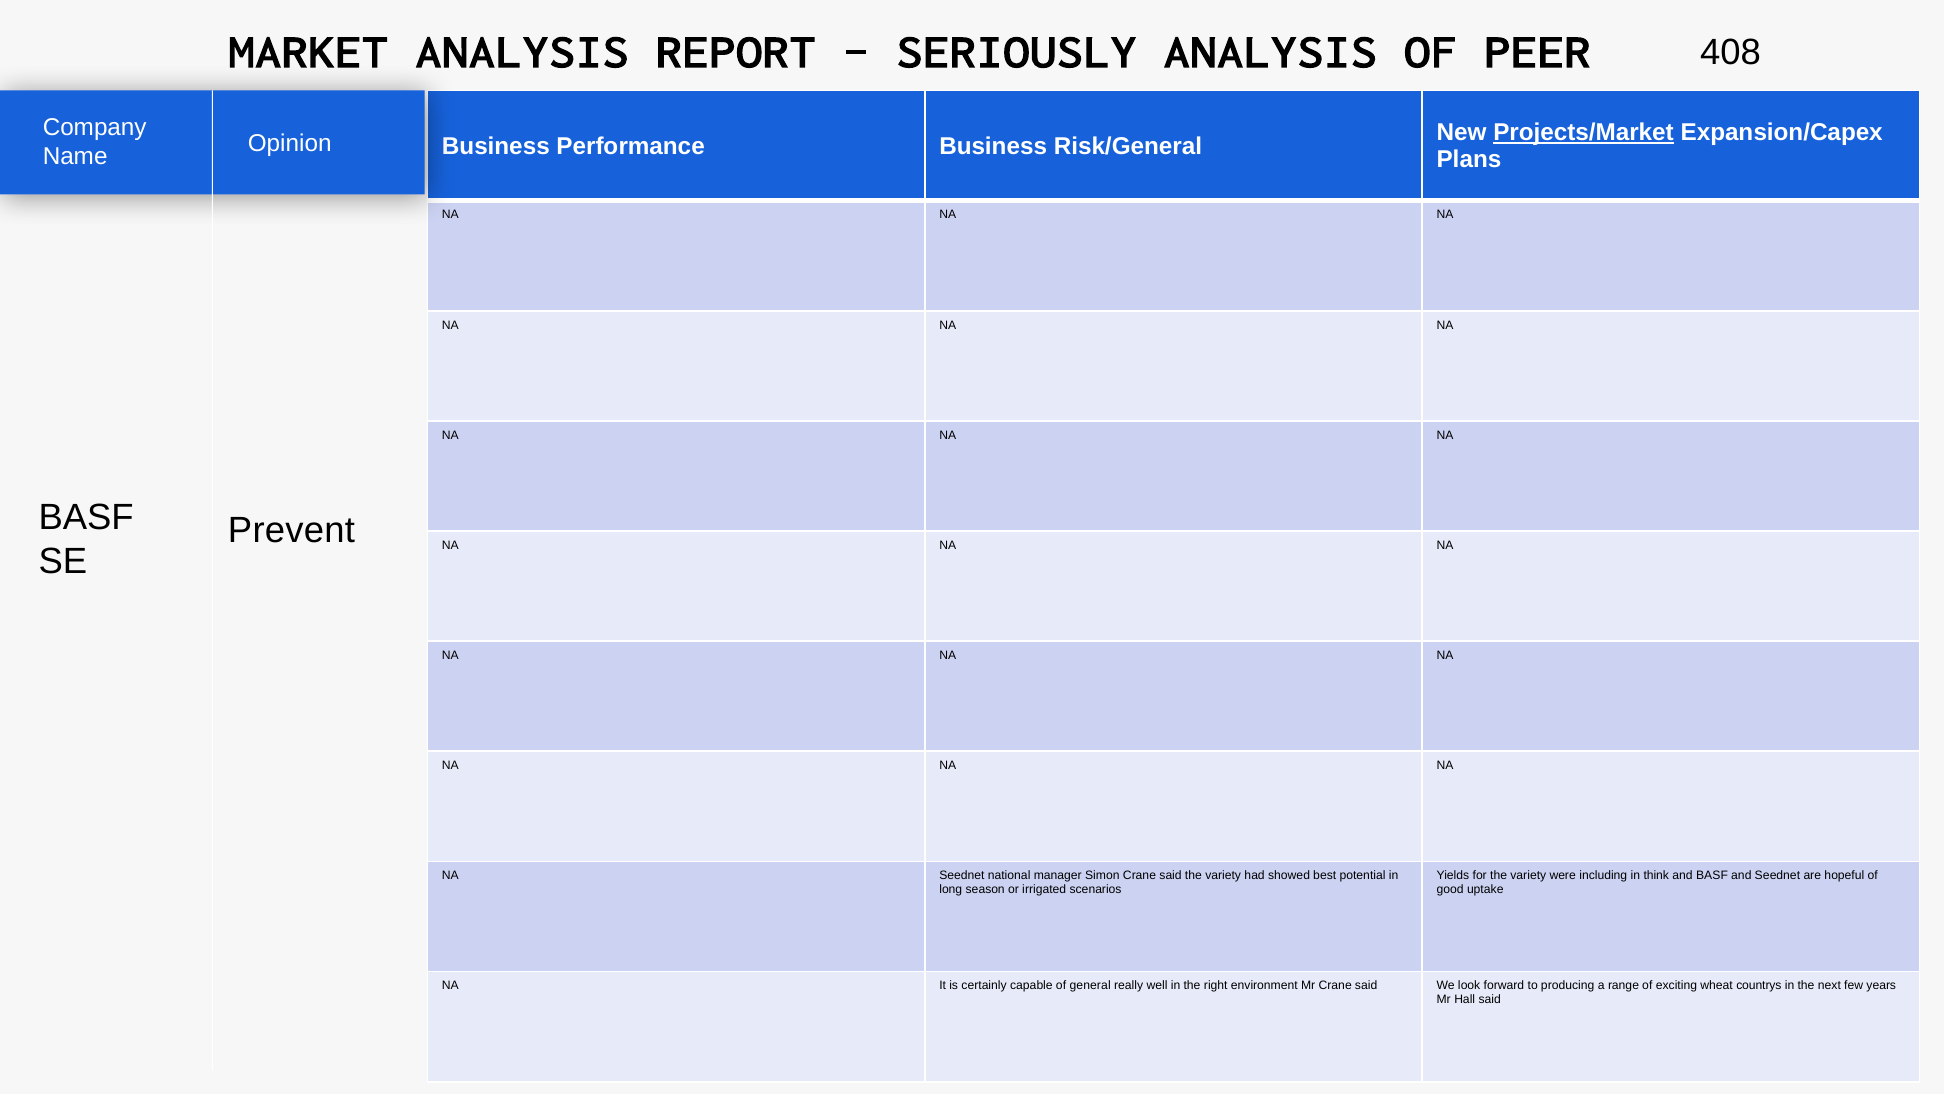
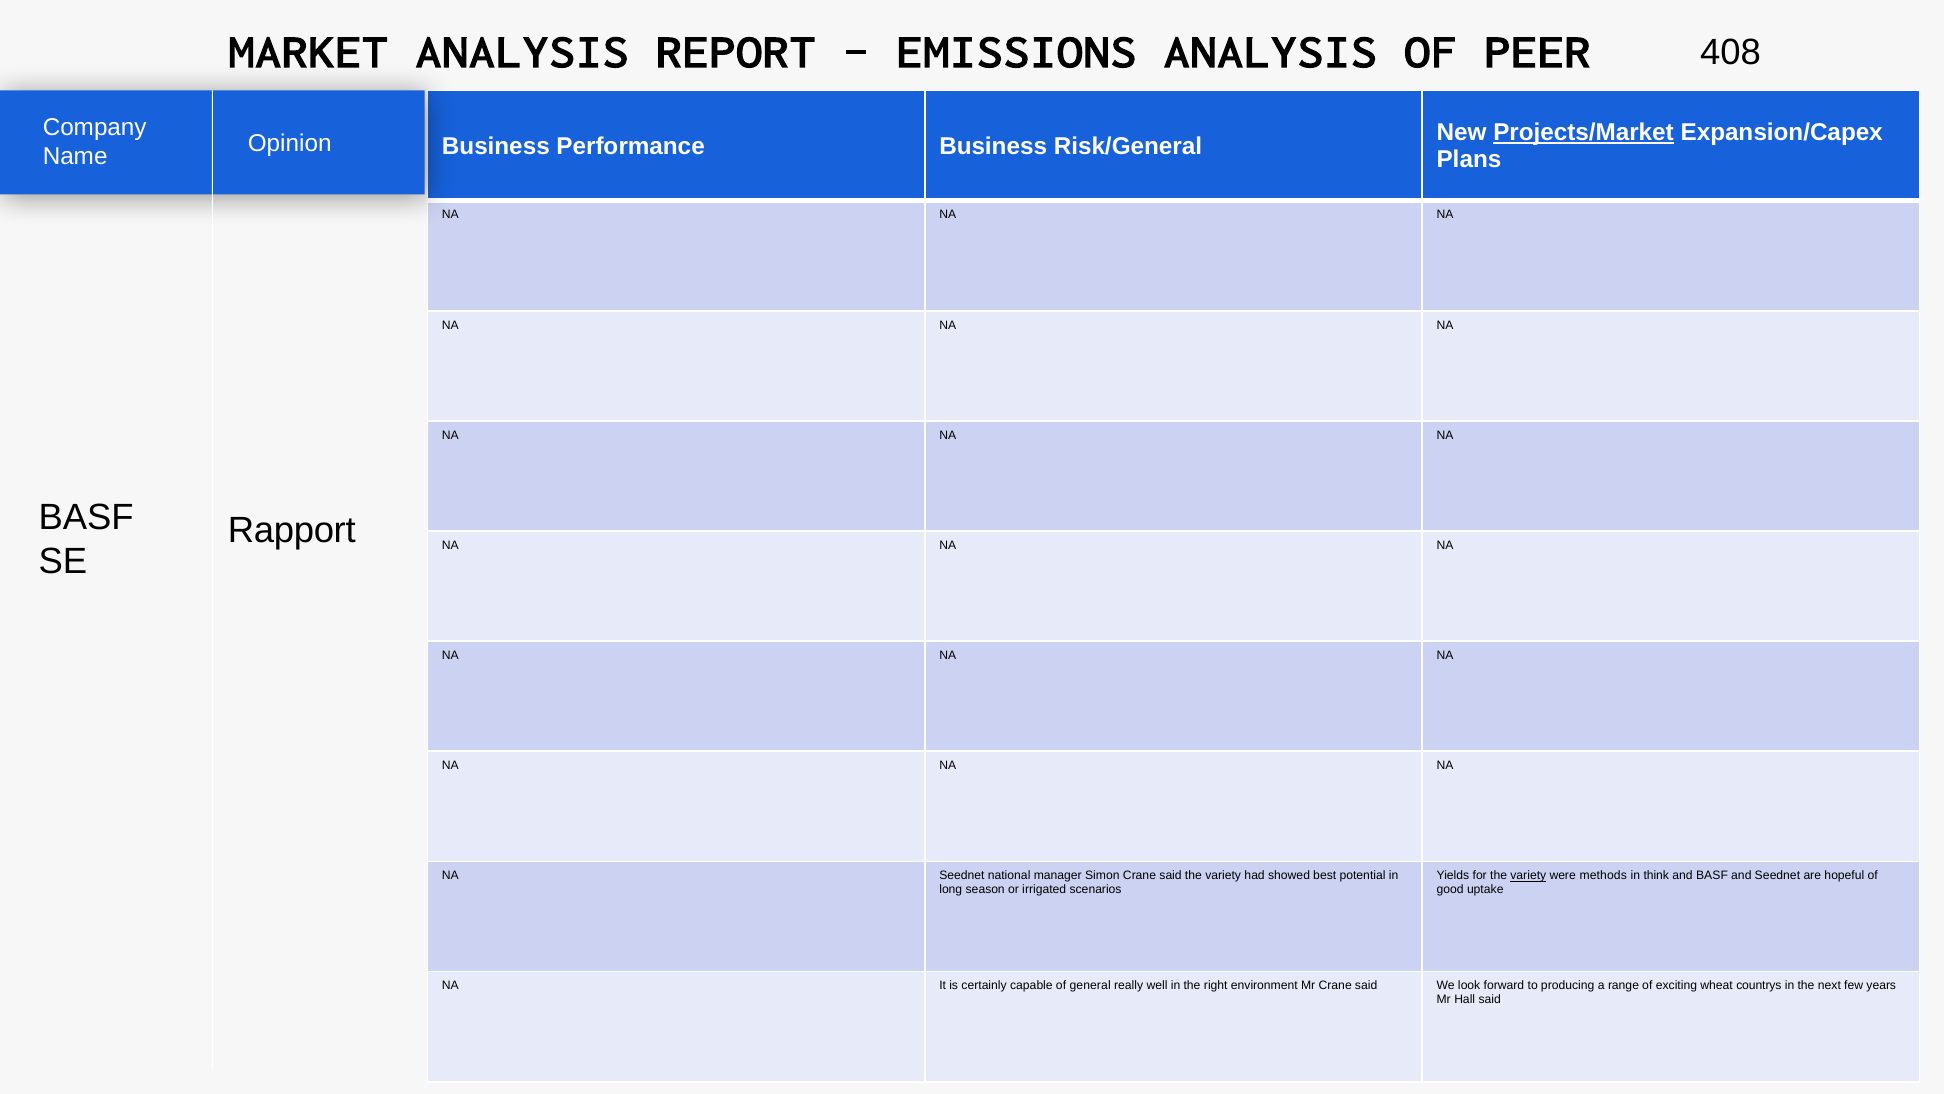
SERIOUSLY: SERIOUSLY -> EMISSIONS
Prevent: Prevent -> Rapport
variety at (1528, 875) underline: none -> present
including: including -> methods
